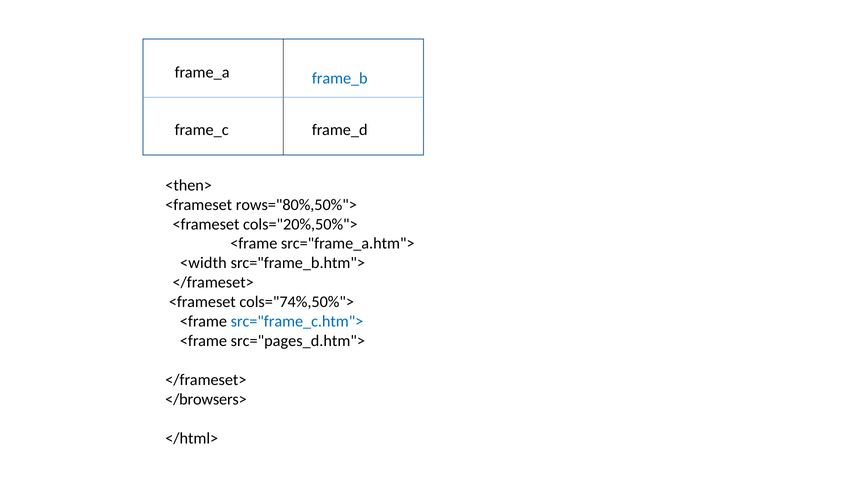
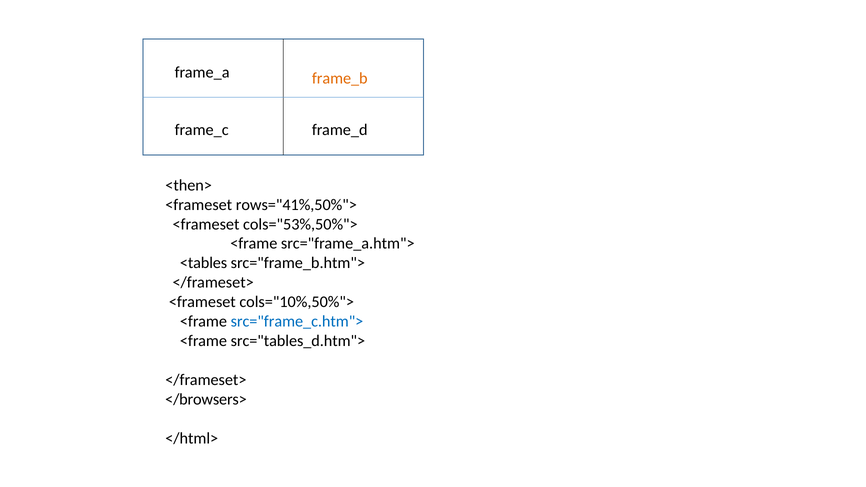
frame_b colour: blue -> orange
rows="80%,50%">: rows="80%,50%"> -> rows="41%,50%">
cols="20%,50%">: cols="20%,50%"> -> cols="53%,50%">
<width: <width -> <tables
cols="74%,50%">: cols="74%,50%"> -> cols="10%,50%">
src="pages_d.htm">: src="pages_d.htm"> -> src="tables_d.htm">
